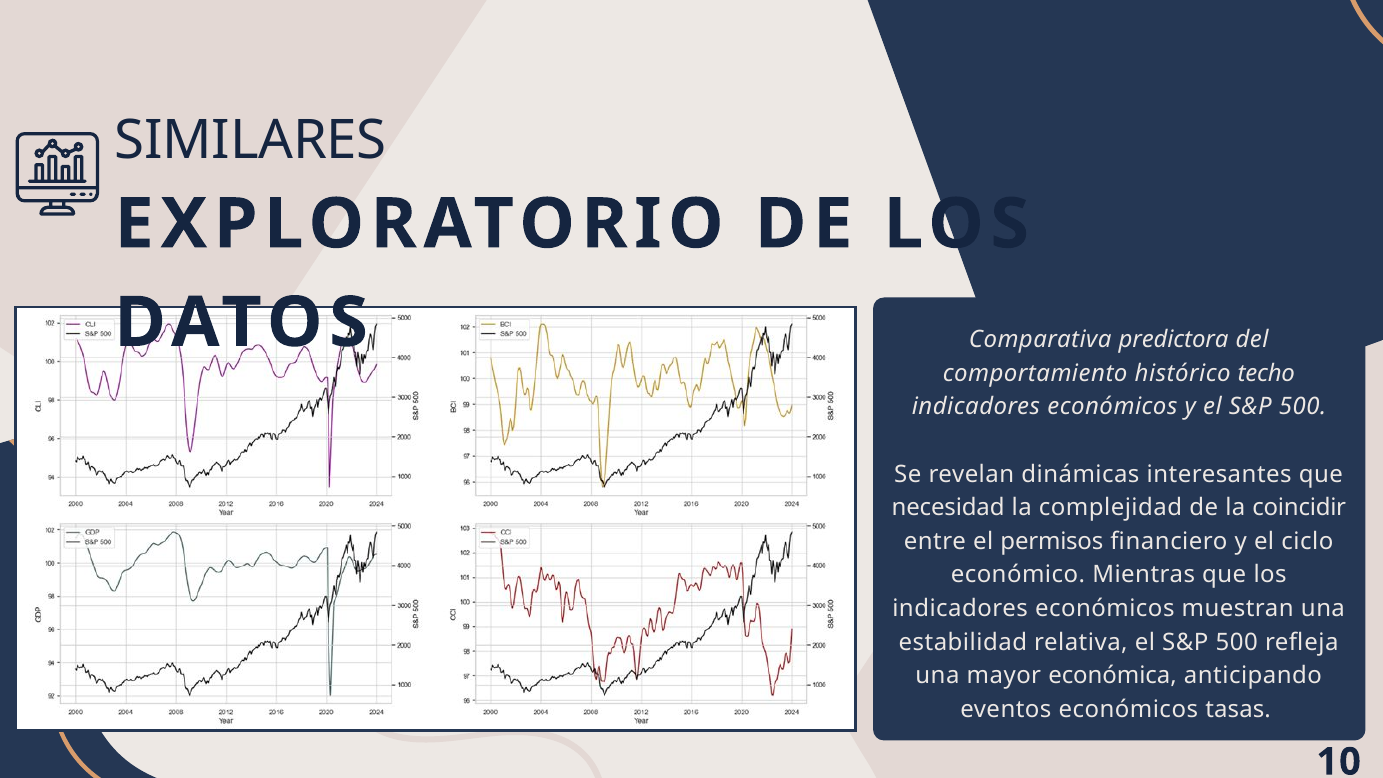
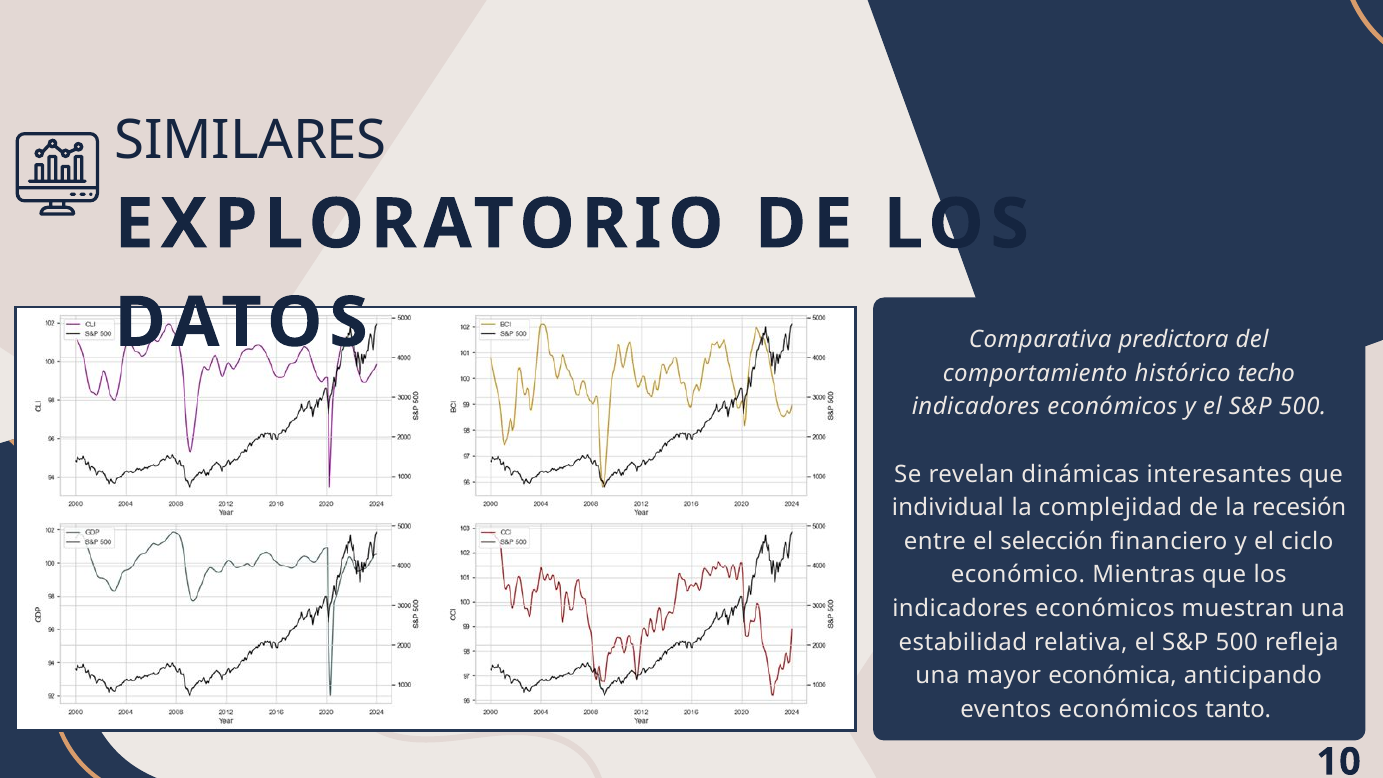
necesidad: necesidad -> individual
coincidir: coincidir -> recesión
permisos: permisos -> selección
tasas: tasas -> tanto
